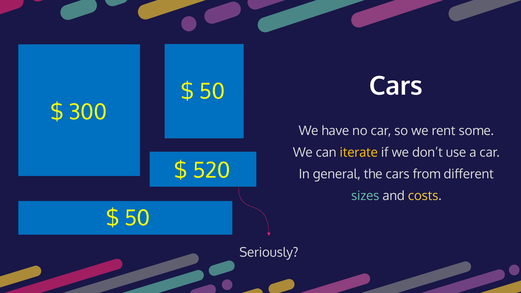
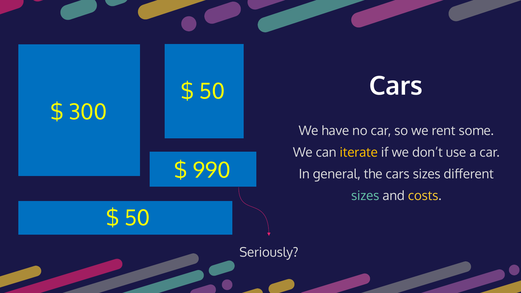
520: 520 -> 990
cars from: from -> sizes
